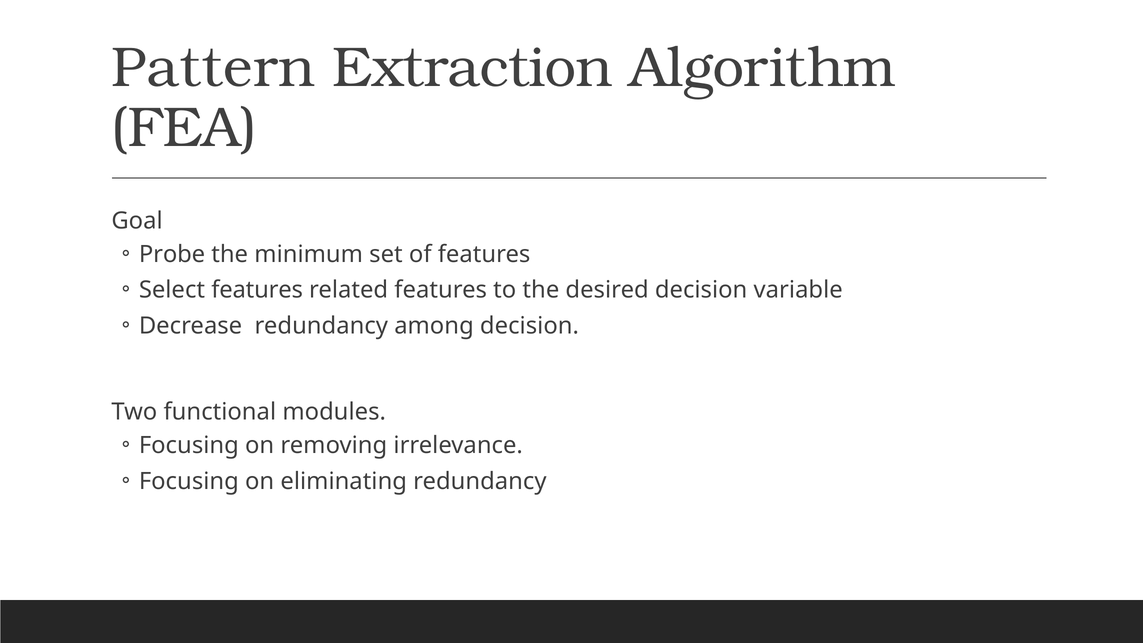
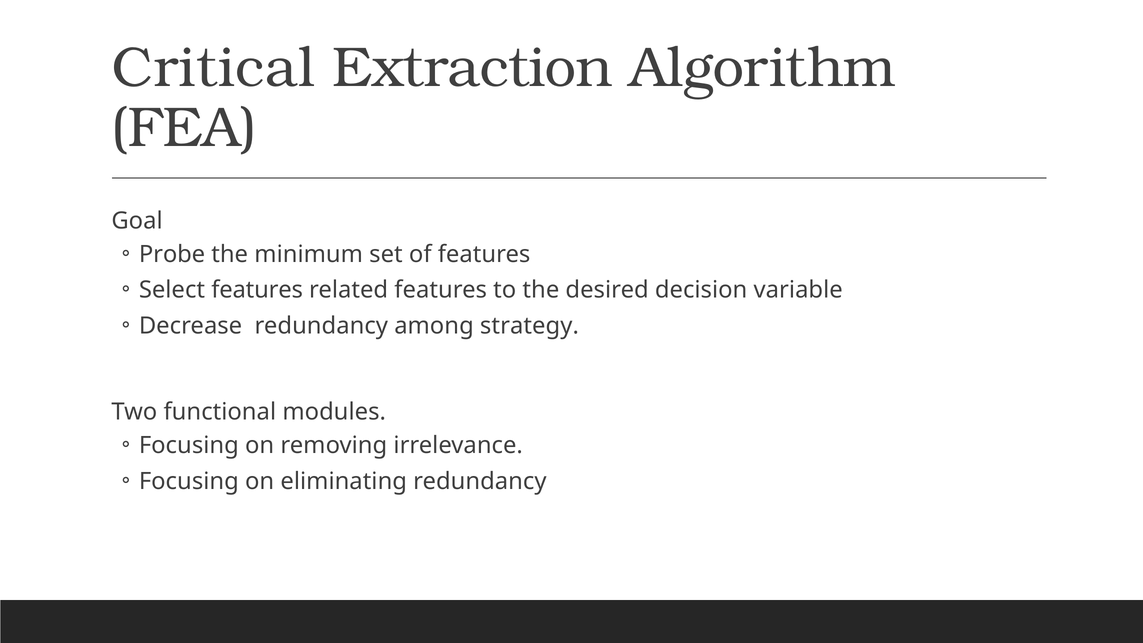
Pattern: Pattern -> Critical
among decision: decision -> strategy
